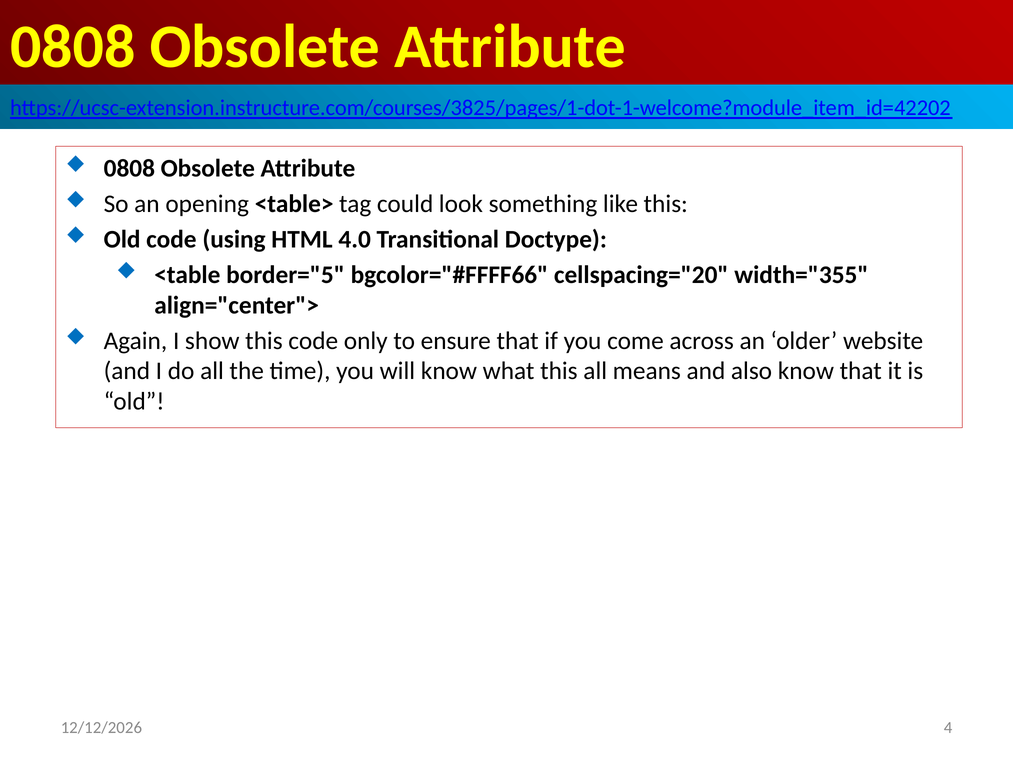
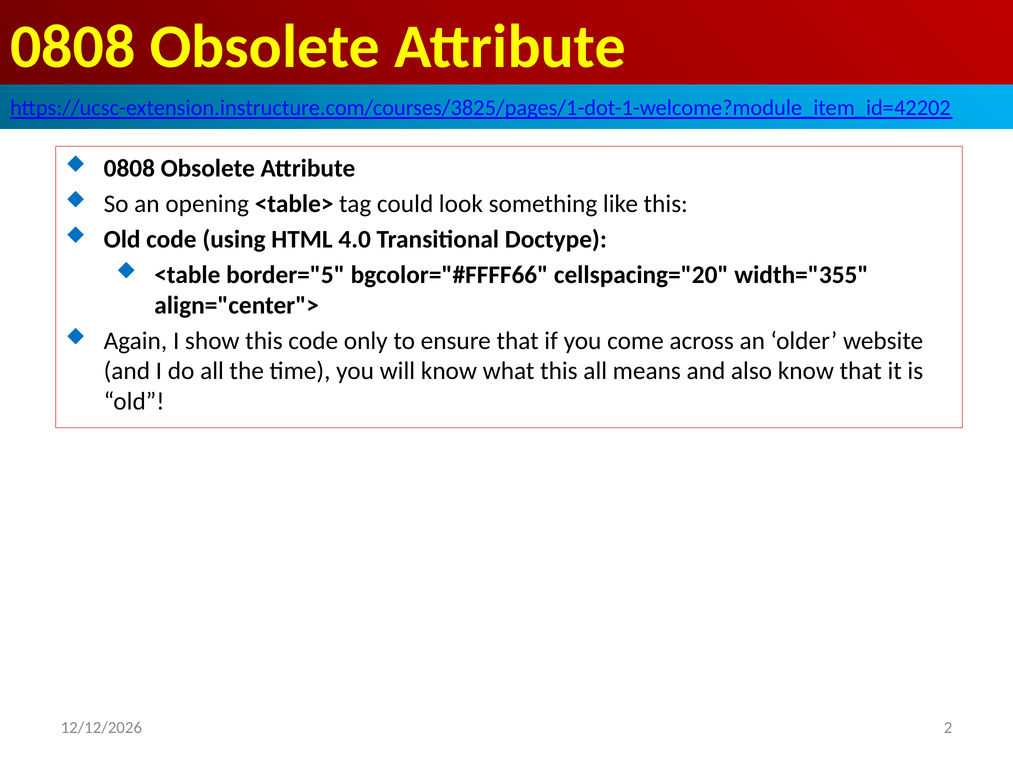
4: 4 -> 2
